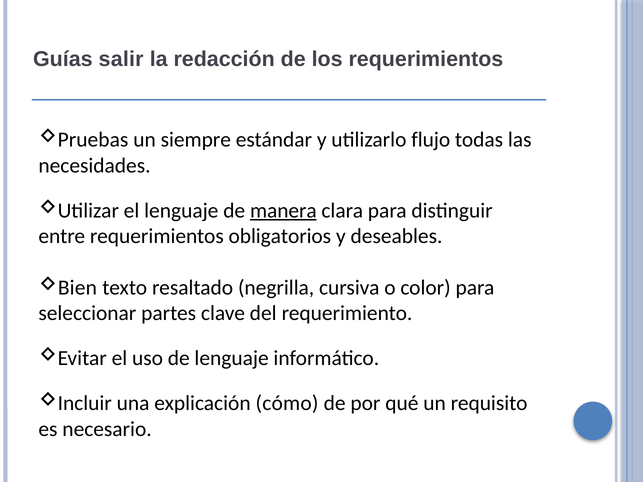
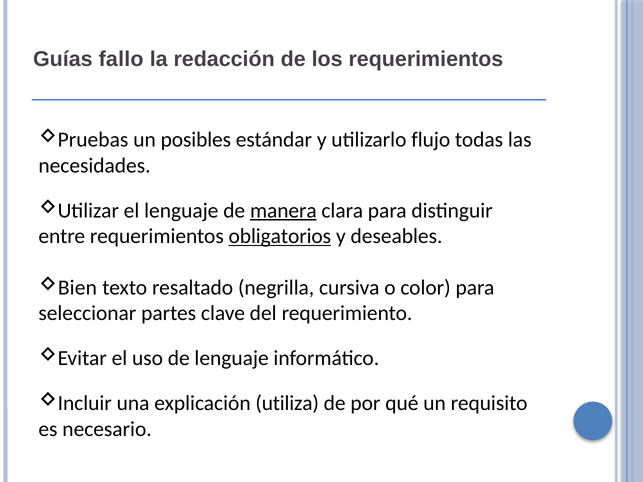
salir: salir -> fallo
siempre: siempre -> posibles
obligatorios underline: none -> present
cómo: cómo -> utiliza
